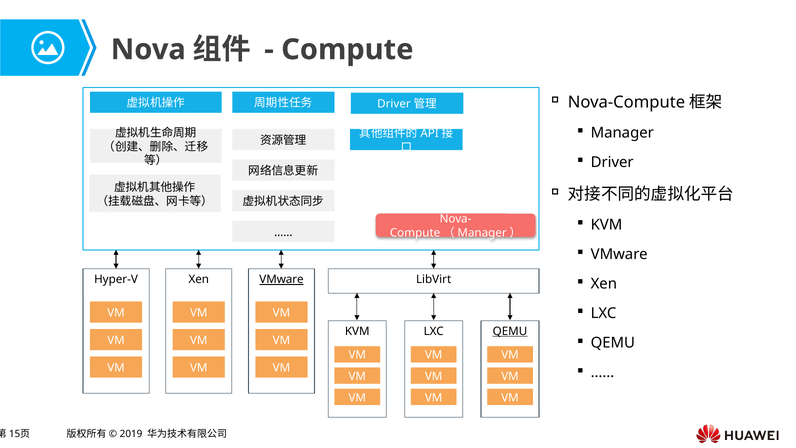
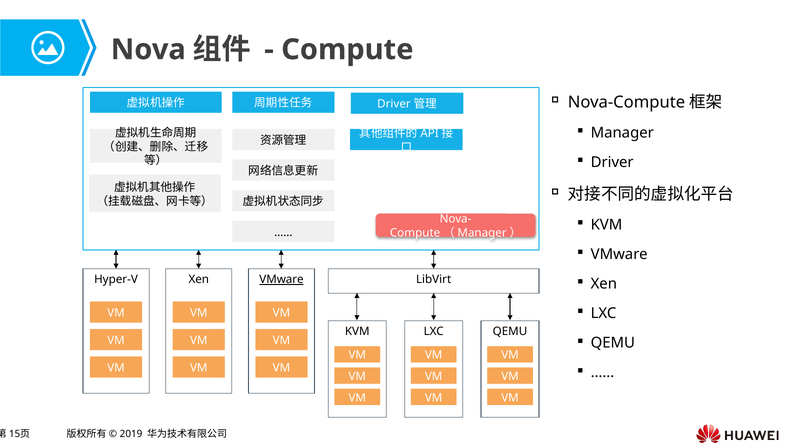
QEMU at (510, 331) underline: present -> none
